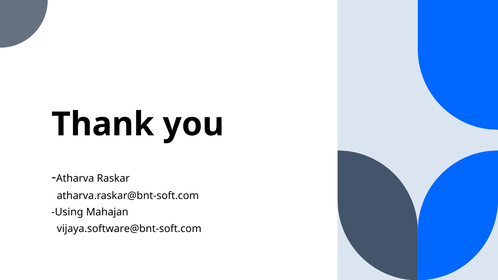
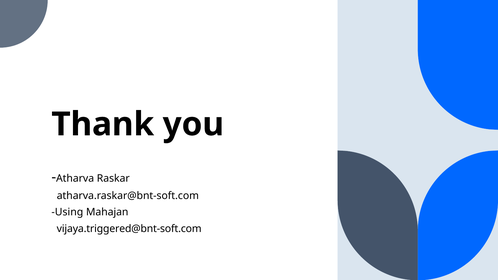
vijaya.software@bnt-soft.com: vijaya.software@bnt-soft.com -> vijaya.triggered@bnt-soft.com
